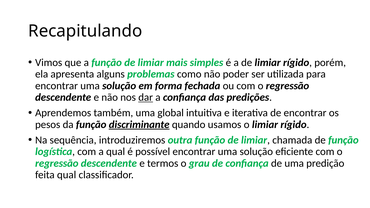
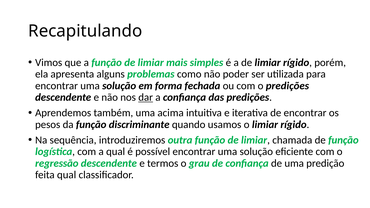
ou com o regressão: regressão -> predições
global: global -> acima
discriminante underline: present -> none
